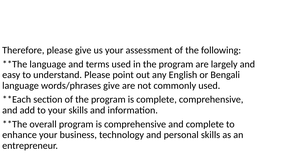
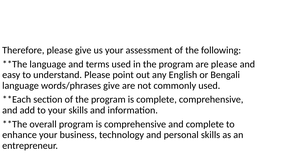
are largely: largely -> please
